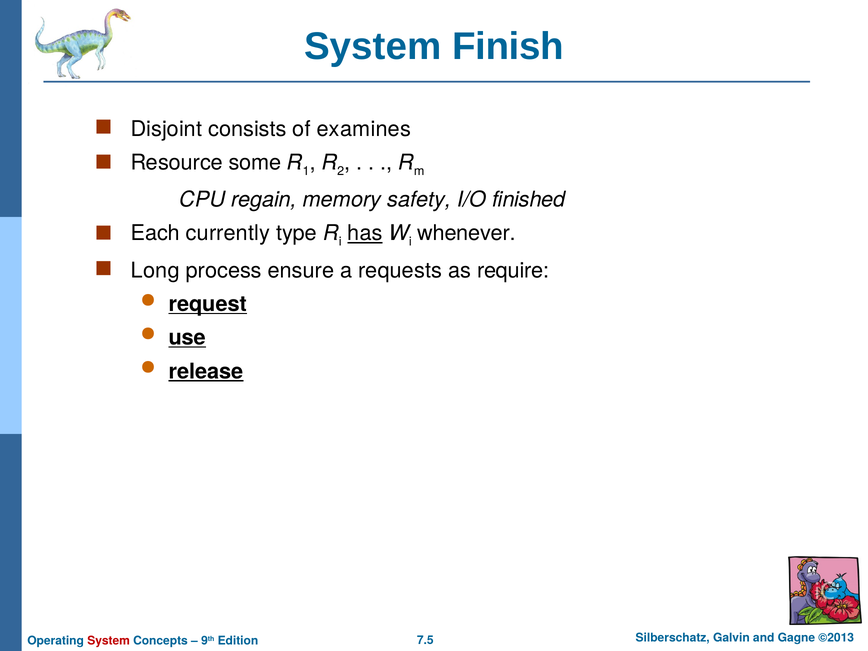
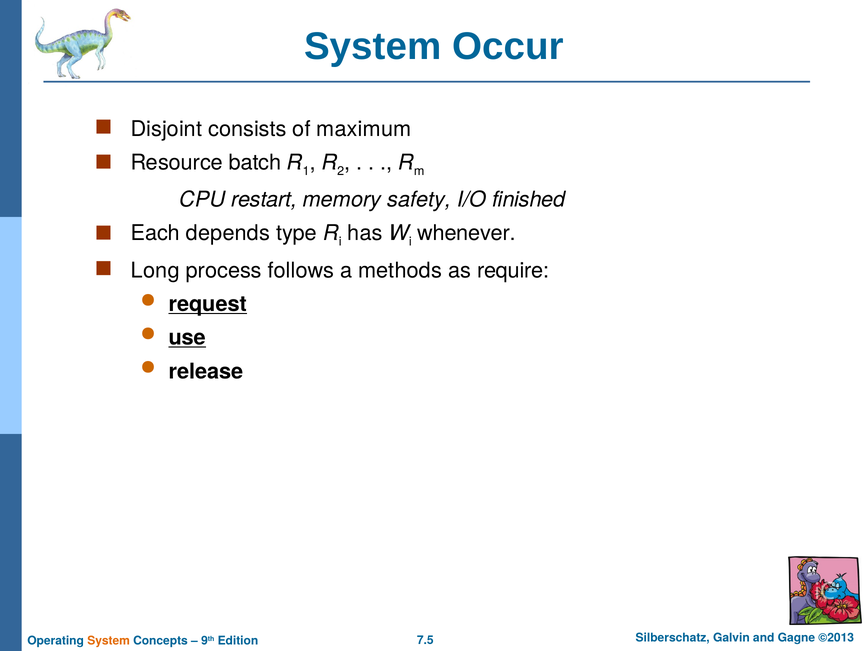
Finish: Finish -> Occur
examines: examines -> maximum
some: some -> batch
regain: regain -> restart
currently: currently -> depends
has underline: present -> none
ensure: ensure -> follows
requests: requests -> methods
release underline: present -> none
System at (109, 641) colour: red -> orange
